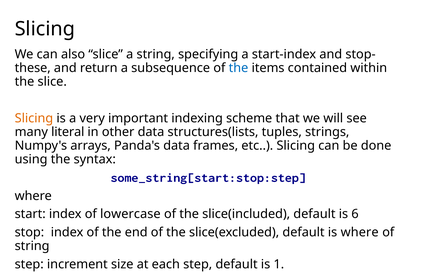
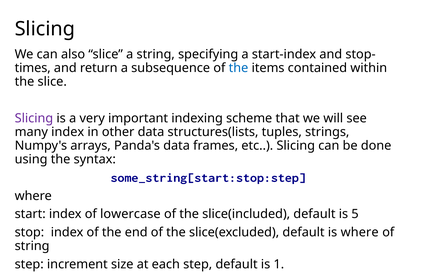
these: these -> times
Slicing at (34, 118) colour: orange -> purple
many literal: literal -> index
6: 6 -> 5
